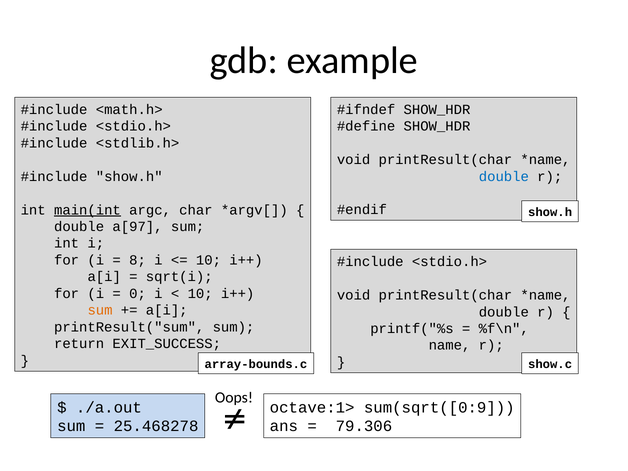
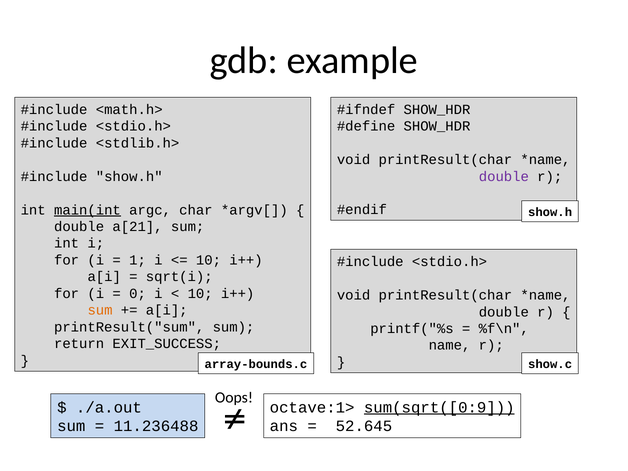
double at (504, 176) colour: blue -> purple
a[97: a[97 -> a[21
8: 8 -> 1
sum(sqrt([0:9 underline: none -> present
79.306: 79.306 -> 52.645
25.468278: 25.468278 -> 11.236488
